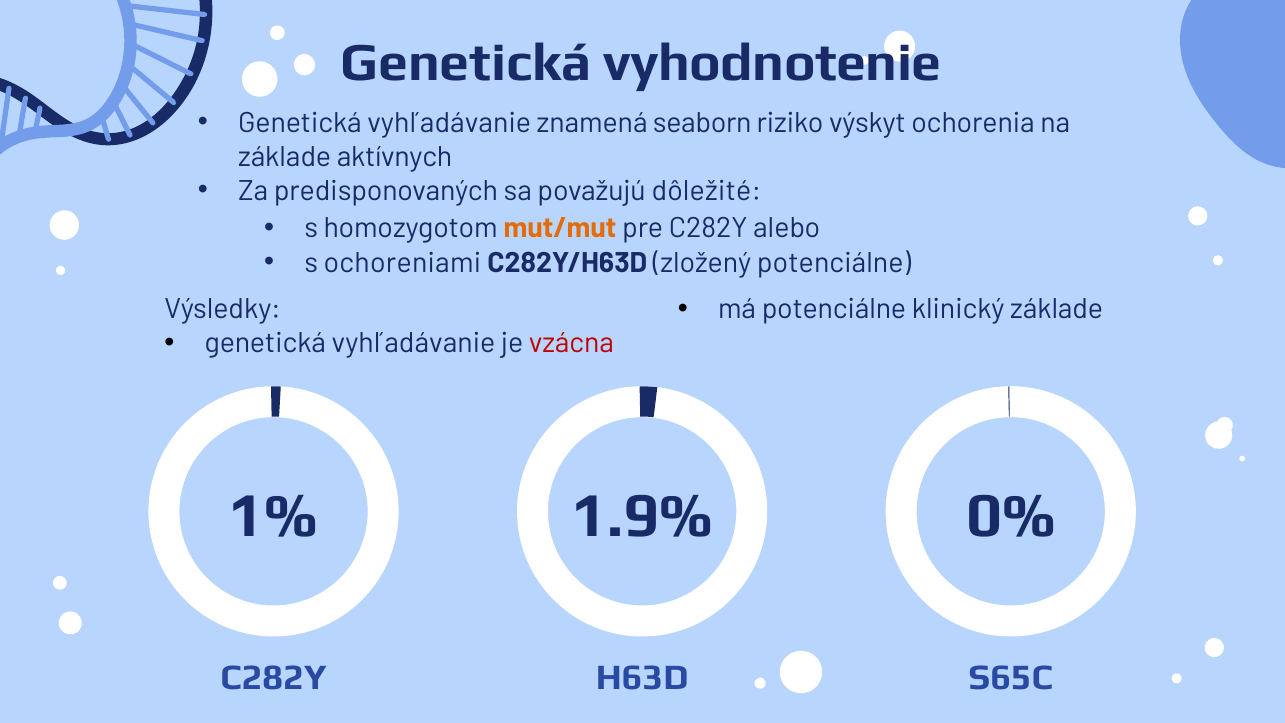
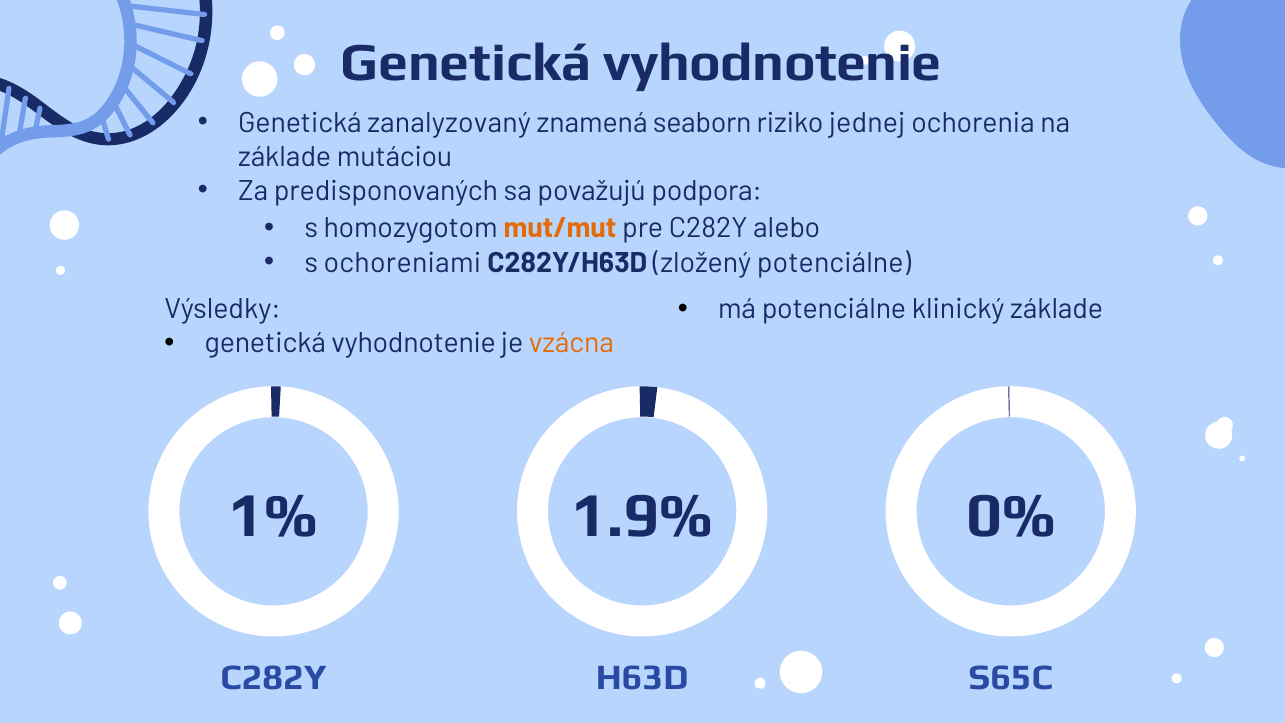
vyhľadávanie at (449, 123): vyhľadávanie -> zanalyzovaný
výskyt: výskyt -> jednej
aktívnych: aktívnych -> mutáciou
dôležité: dôležité -> podpora
vyhľadávanie at (414, 343): vyhľadávanie -> vyhodnotenie
vzácna colour: red -> orange
